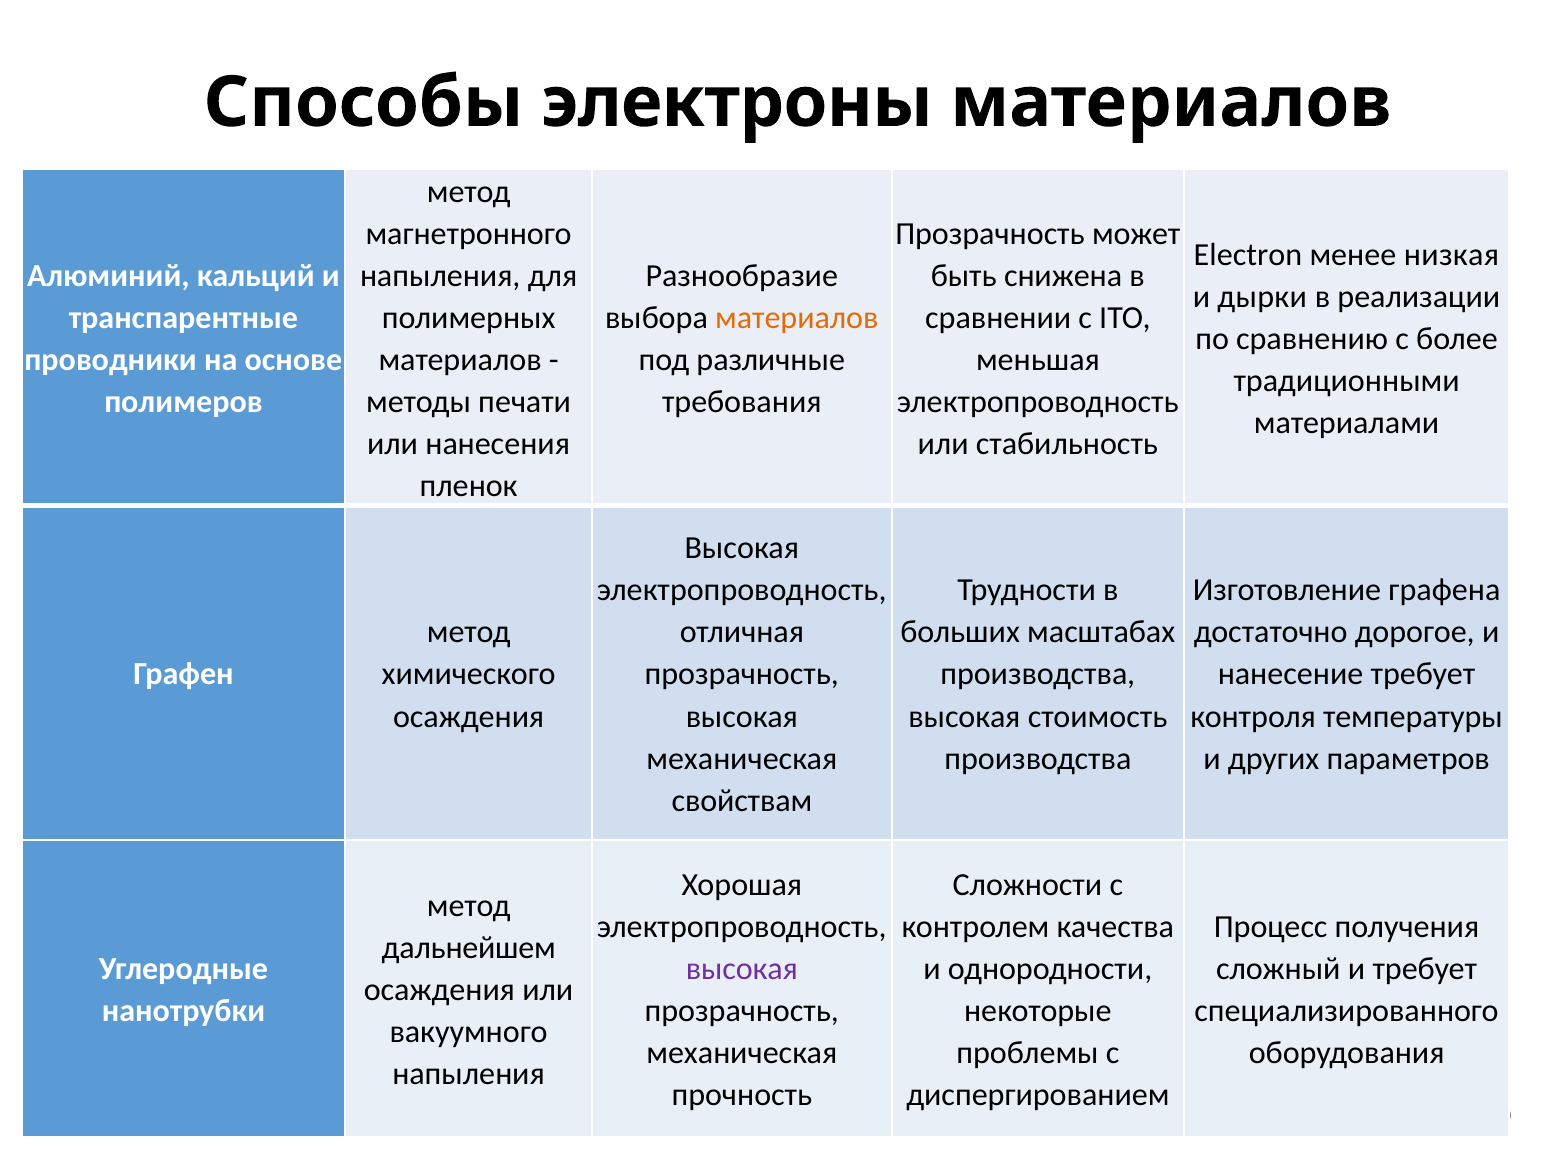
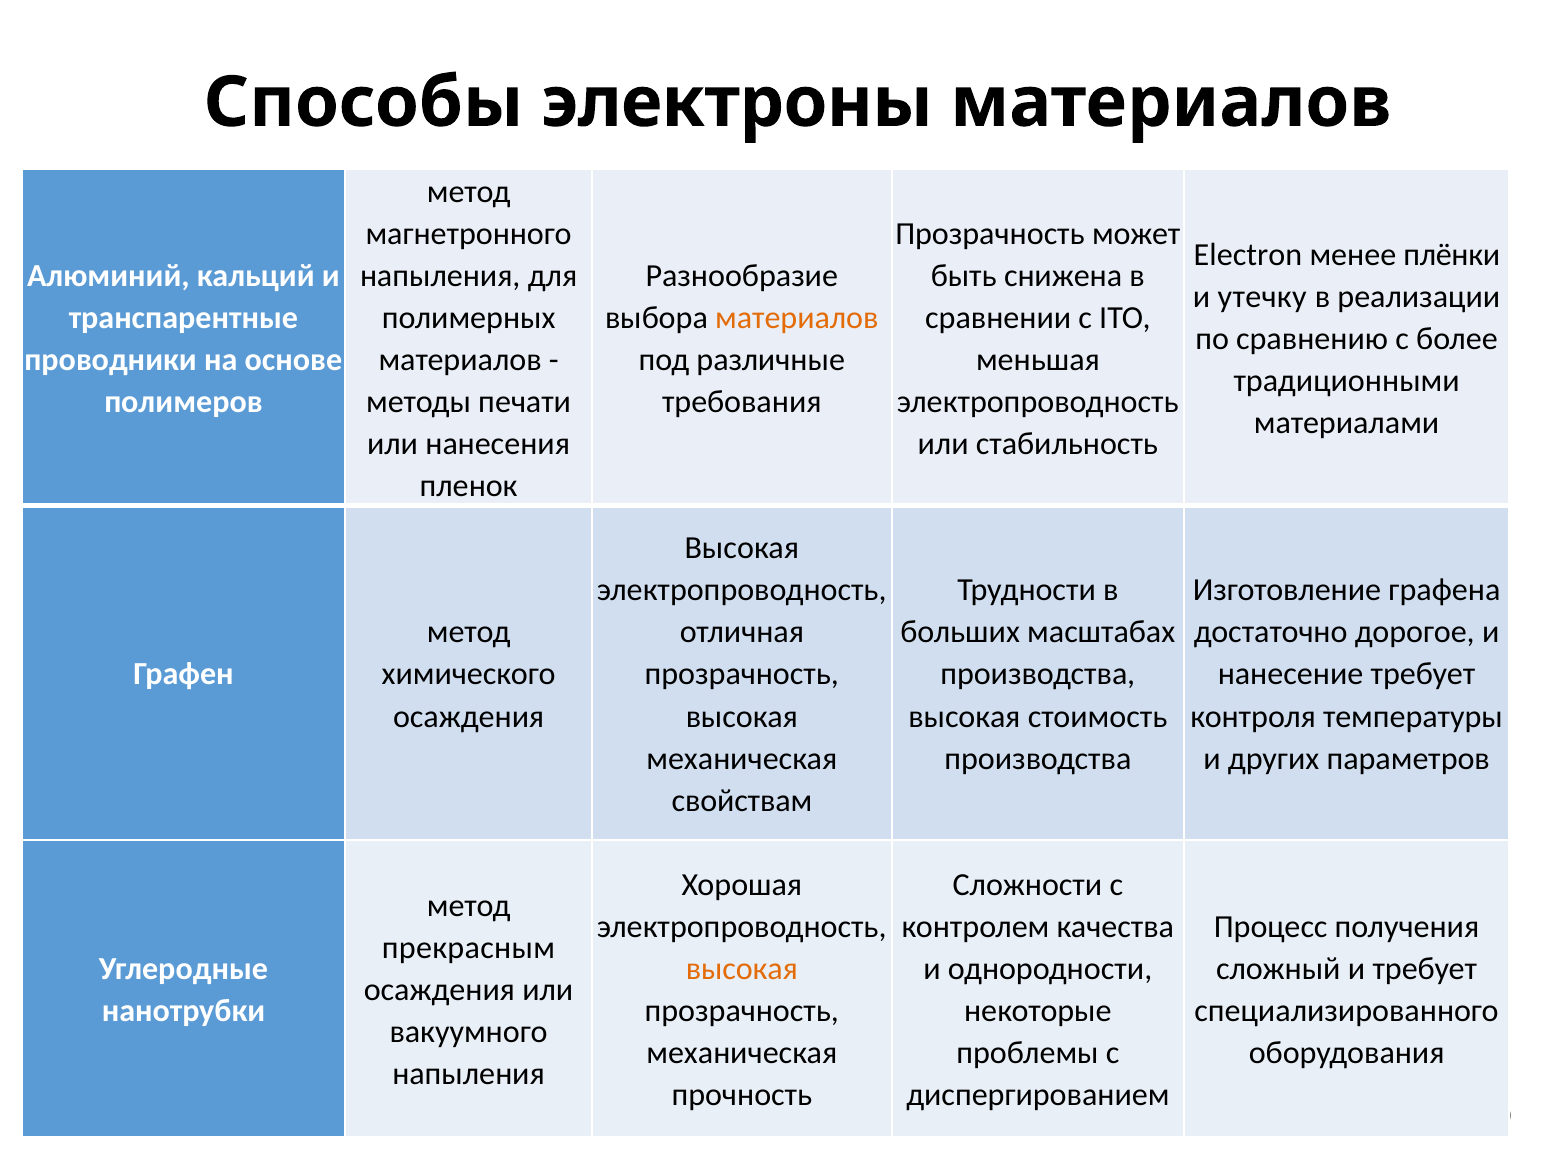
низкая: низкая -> плёнки
дырки: дырки -> утечку
дальнейшем: дальнейшем -> прекрасным
высокая at (742, 970) colour: purple -> orange
